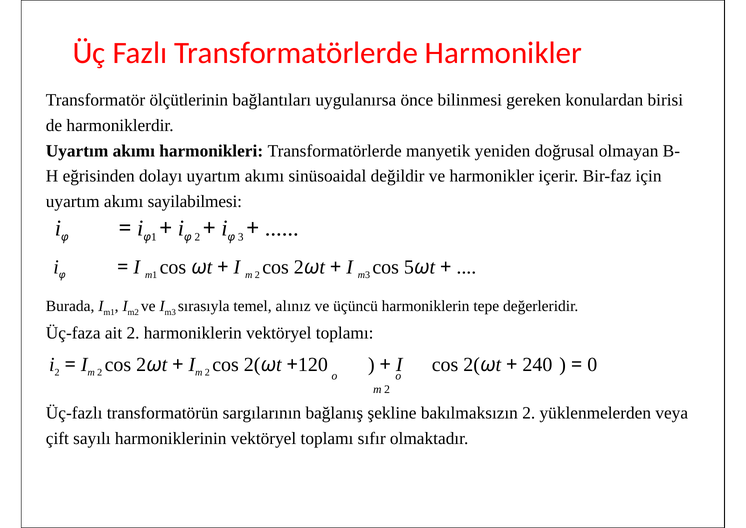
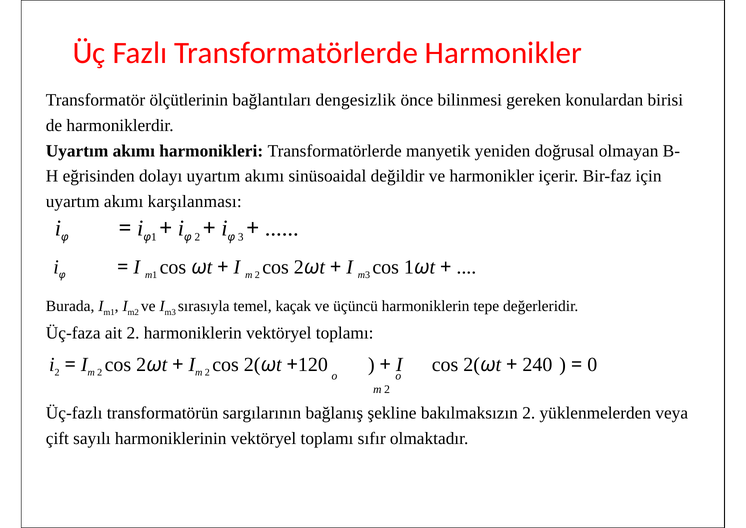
uygulanırsa: uygulanırsa -> dengesizlik
sayilabilmesi: sayilabilmesi -> karşılanması
cos 5: 5 -> 1
alınız: alınız -> kaçak
